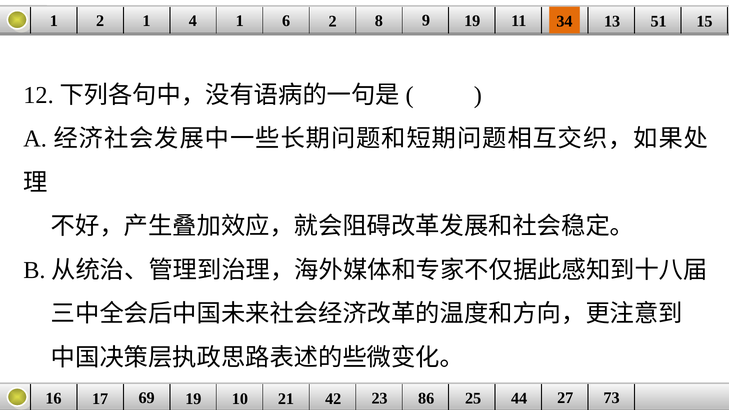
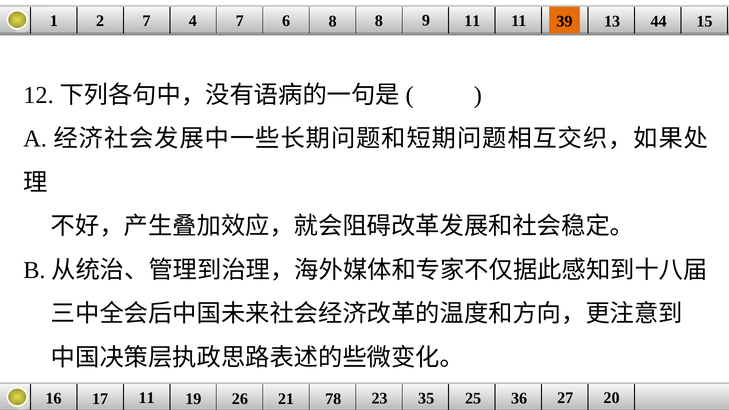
2 1: 1 -> 7
4 1: 1 -> 7
6 2: 2 -> 8
9 19: 19 -> 11
34: 34 -> 39
51: 51 -> 44
17 69: 69 -> 11
10: 10 -> 26
42: 42 -> 78
86: 86 -> 35
44: 44 -> 36
73: 73 -> 20
